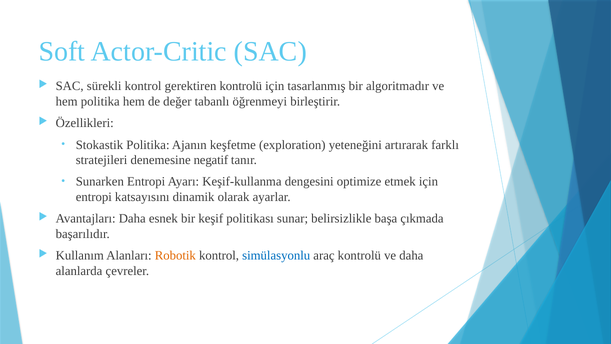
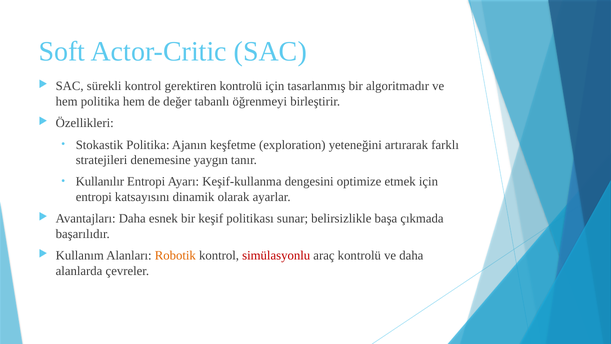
negatif: negatif -> yaygın
Sunarken: Sunarken -> Kullanılır
simülasyonlu colour: blue -> red
